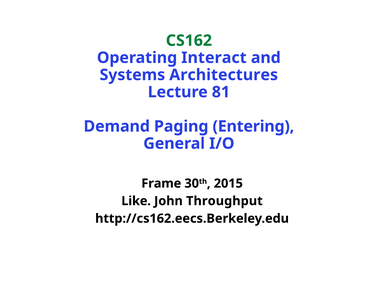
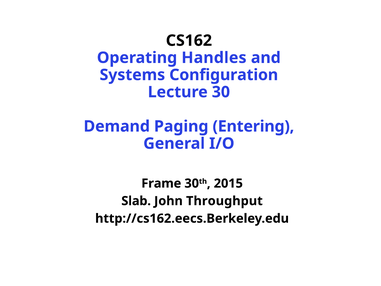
CS162 colour: green -> black
Interact: Interact -> Handles
Architectures: Architectures -> Configuration
Lecture 81: 81 -> 30
Like: Like -> Slab
